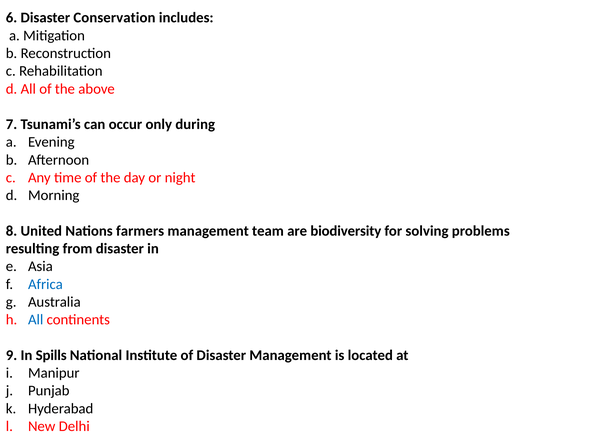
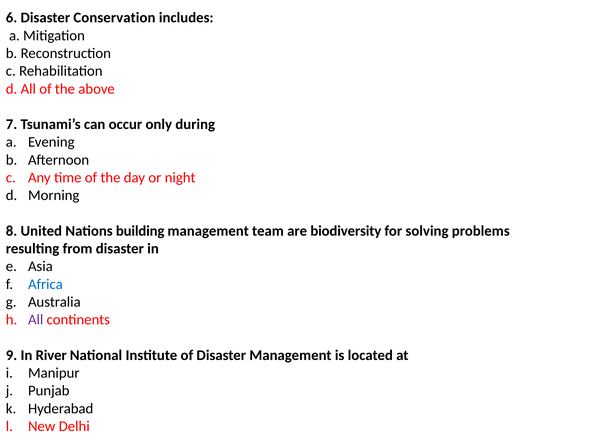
farmers: farmers -> building
All at (36, 320) colour: blue -> purple
Spills: Spills -> River
